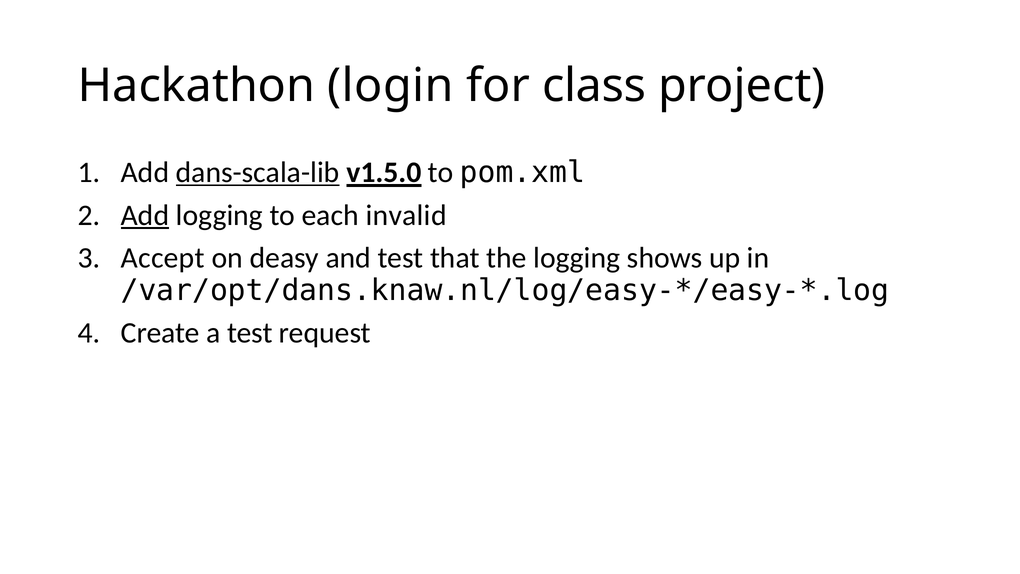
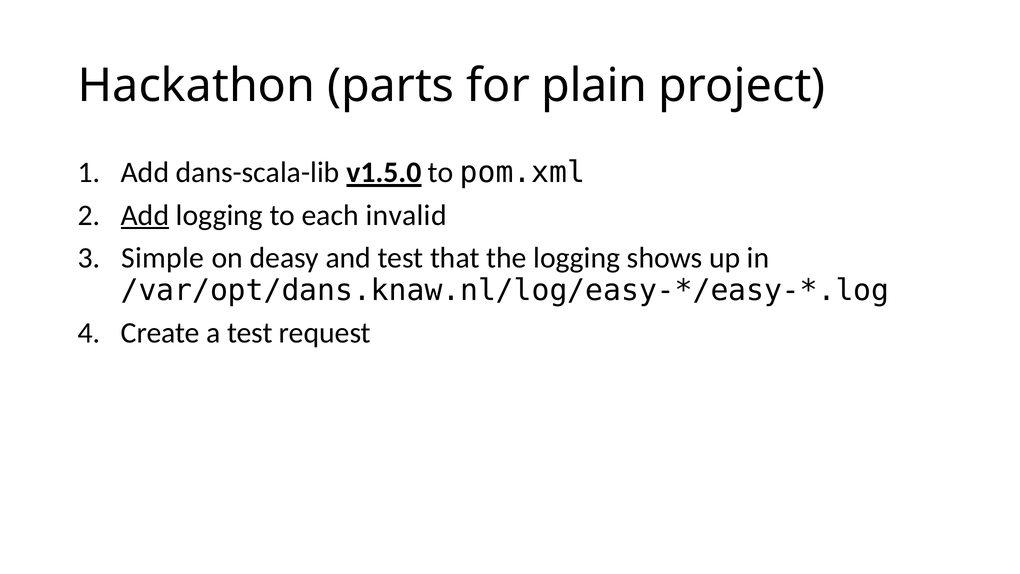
login: login -> parts
class: class -> plain
dans-scala-lib underline: present -> none
Accept: Accept -> Simple
